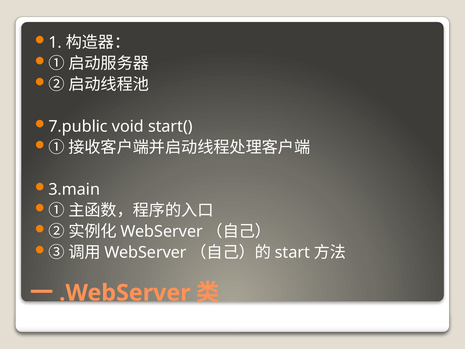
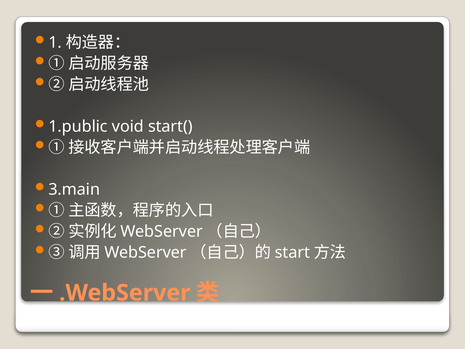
7.public: 7.public -> 1.public
